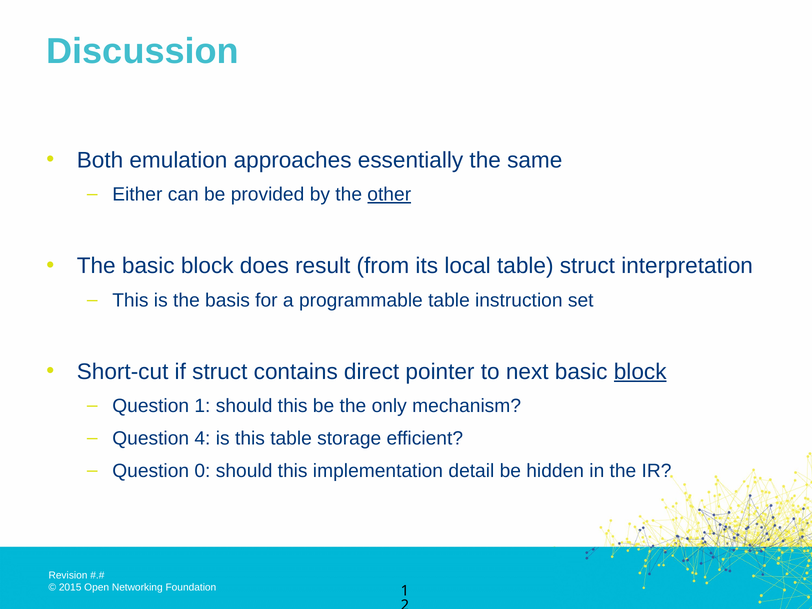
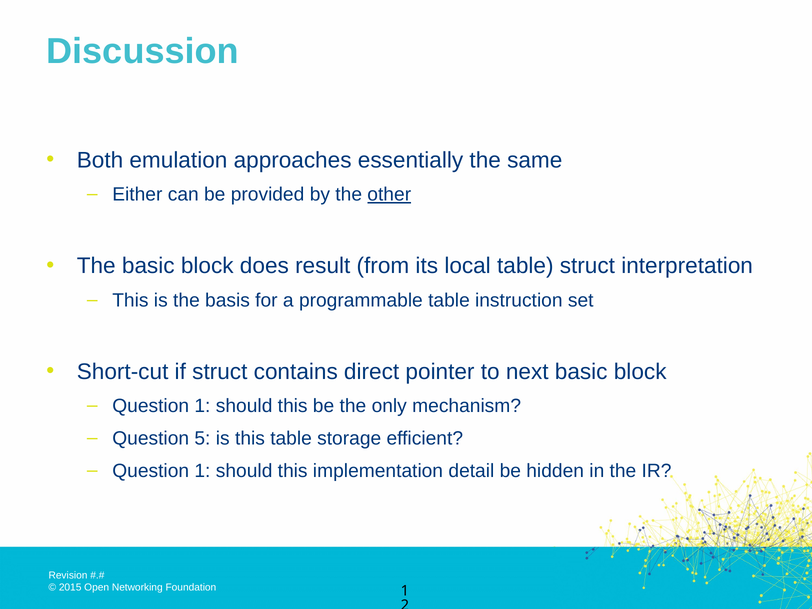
block at (640, 372) underline: present -> none
4: 4 -> 5
0 at (202, 471): 0 -> 1
